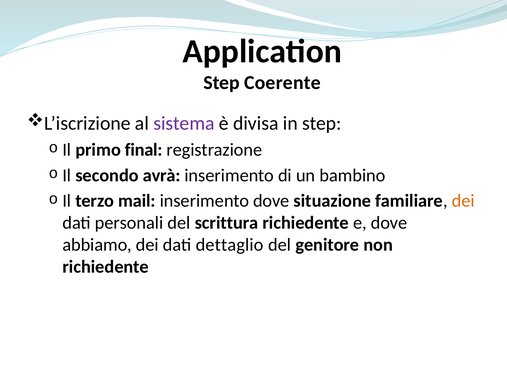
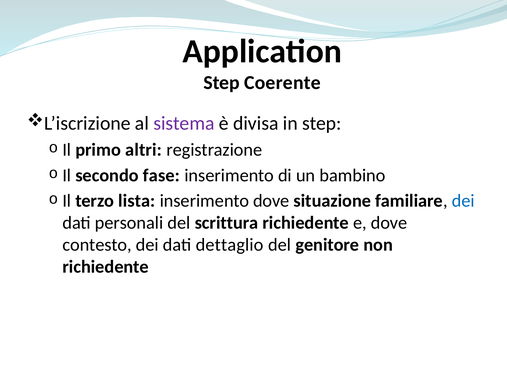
final: final -> altri
avrà: avrà -> fase
mail: mail -> lista
dei at (463, 201) colour: orange -> blue
abbiamo: abbiamo -> contesto
